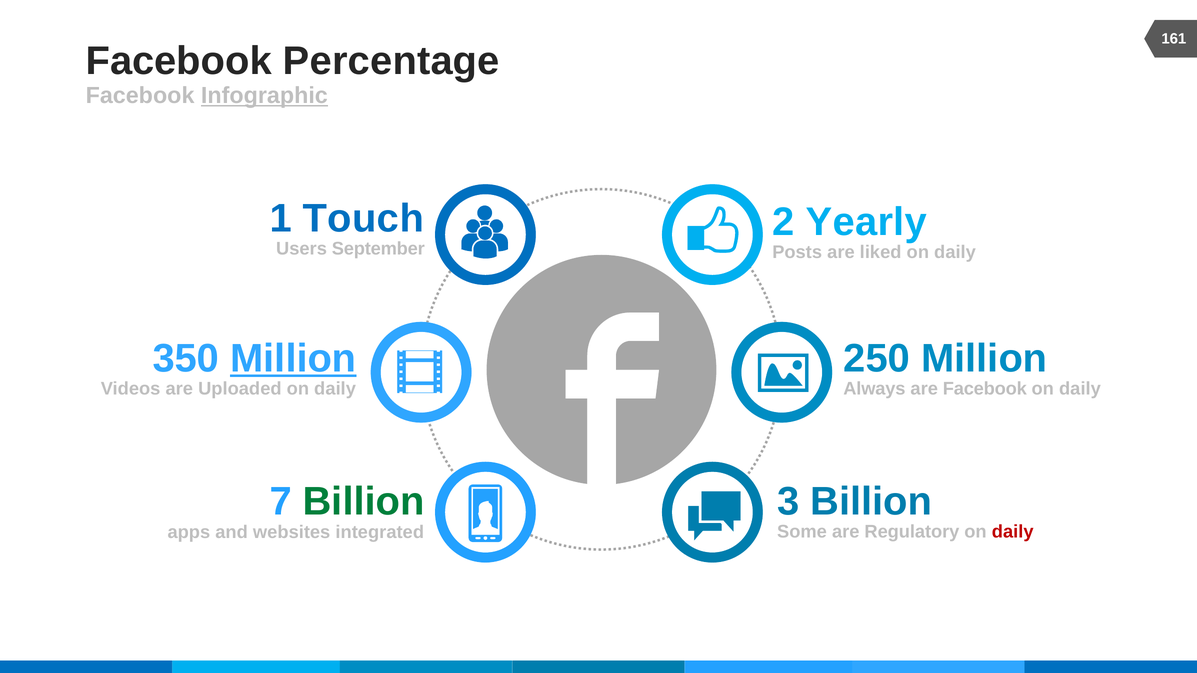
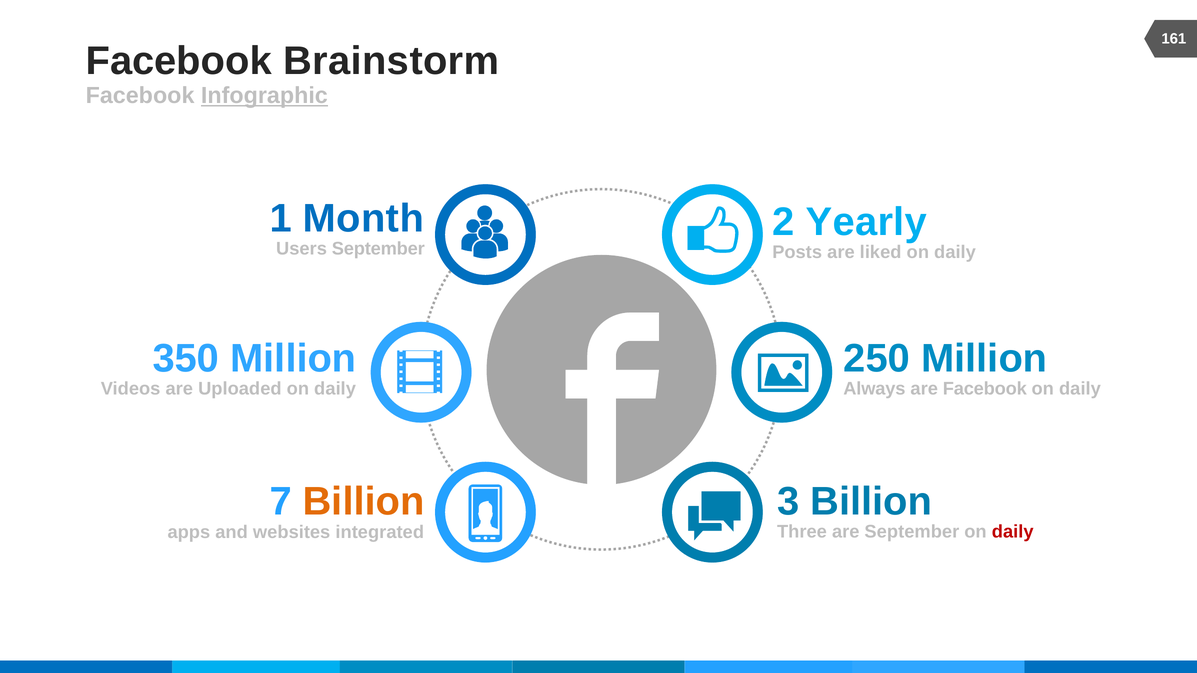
Percentage: Percentage -> Brainstorm
Touch: Touch -> Month
Million at (293, 359) underline: present -> none
Billion at (364, 502) colour: green -> orange
Some: Some -> Three
are Regulatory: Regulatory -> September
